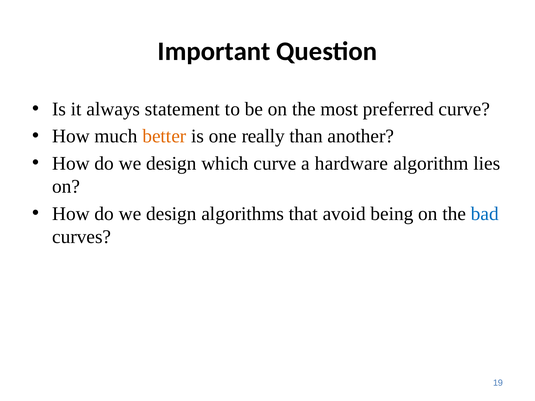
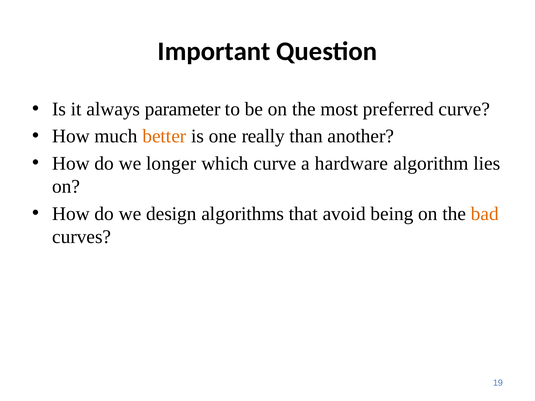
statement: statement -> parameter
design at (171, 163): design -> longer
bad colour: blue -> orange
